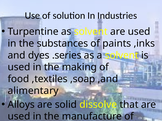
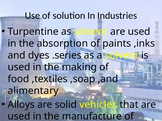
substances: substances -> absorption
solid dissolve: dissolve -> vehicles
